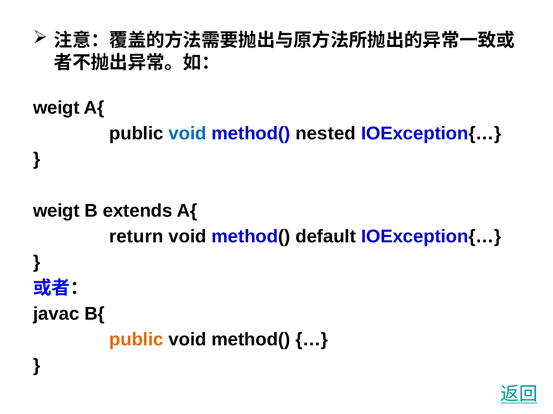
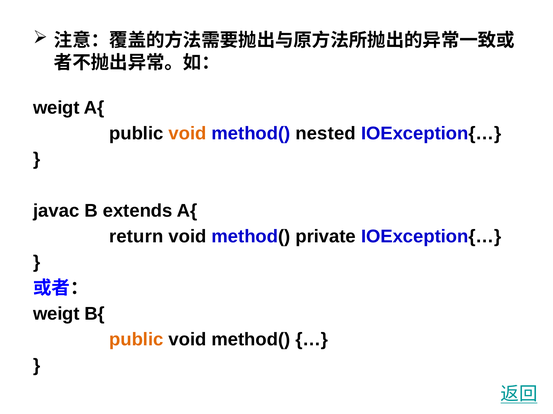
void at (187, 134) colour: blue -> orange
weigt at (56, 211): weigt -> javac
default: default -> private
javac at (56, 314): javac -> weigt
